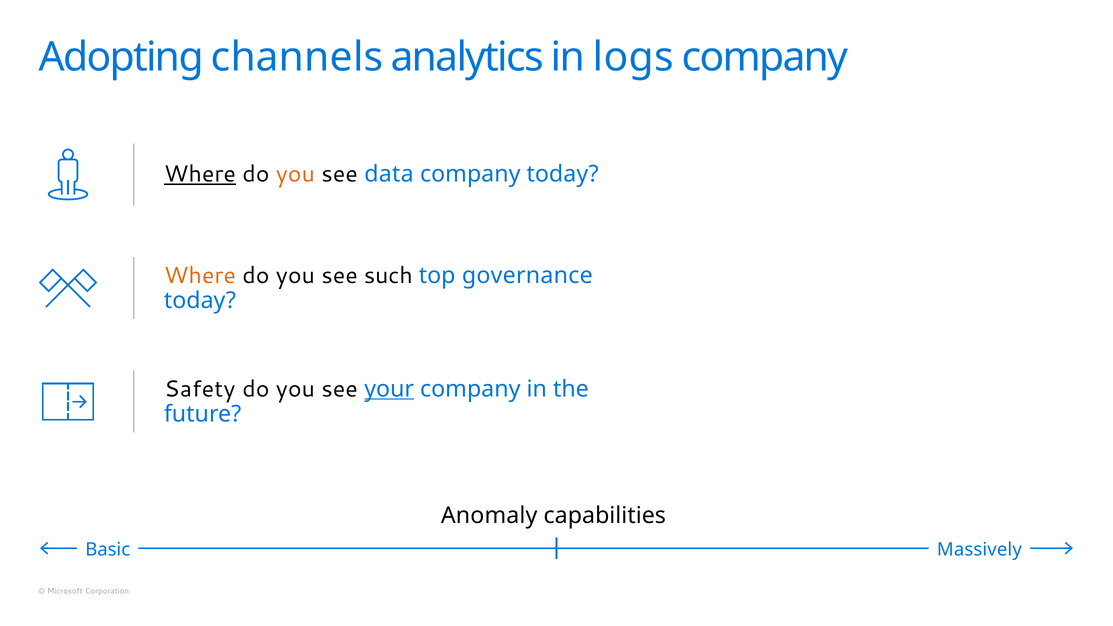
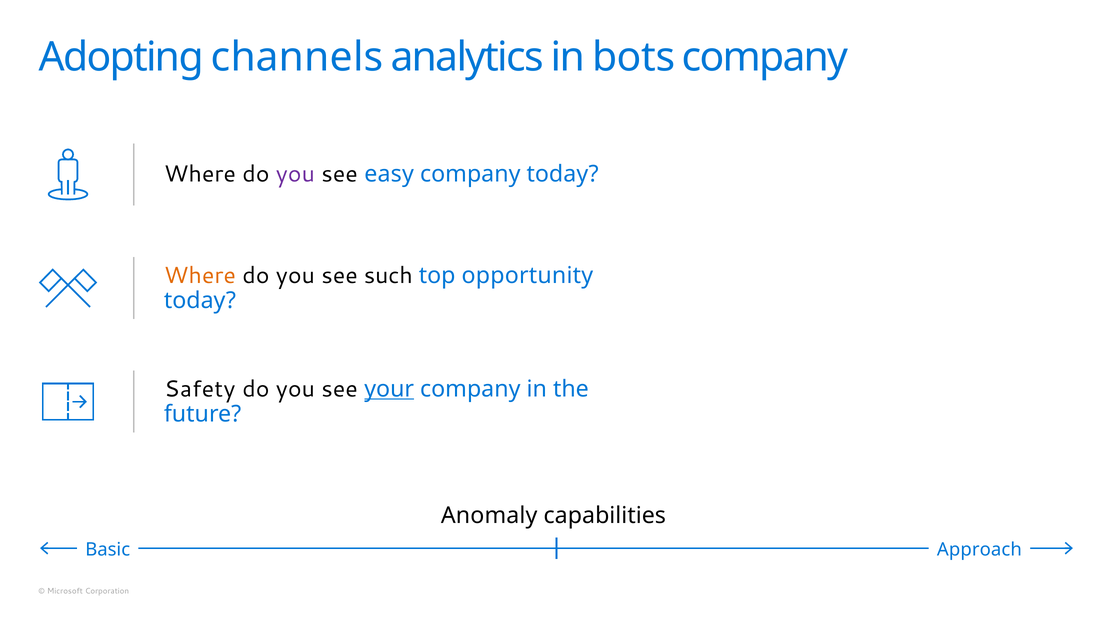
logs: logs -> bots
Where at (200, 174) underline: present -> none
you at (295, 174) colour: orange -> purple
data: data -> easy
governance: governance -> opportunity
Massively: Massively -> Approach
